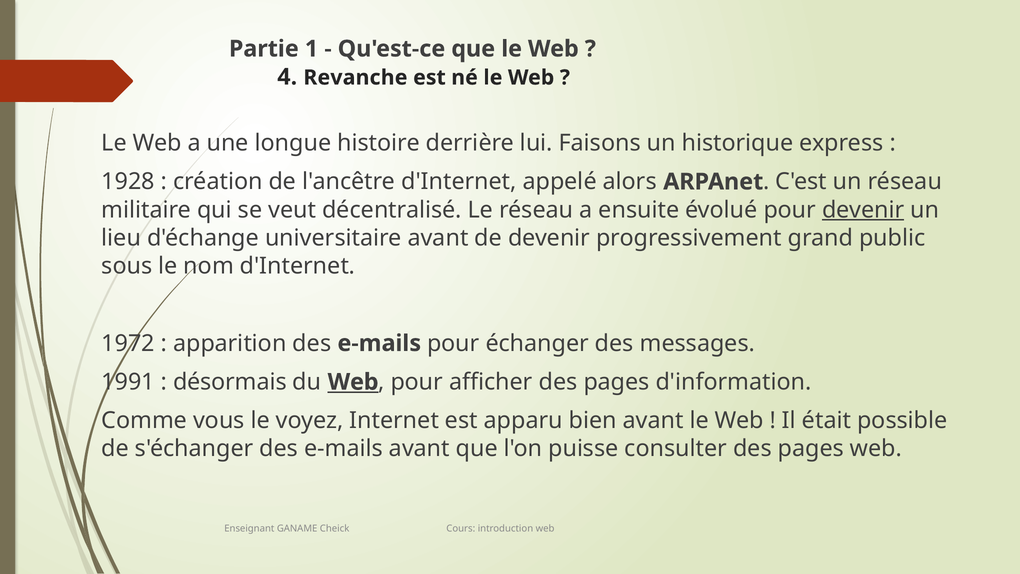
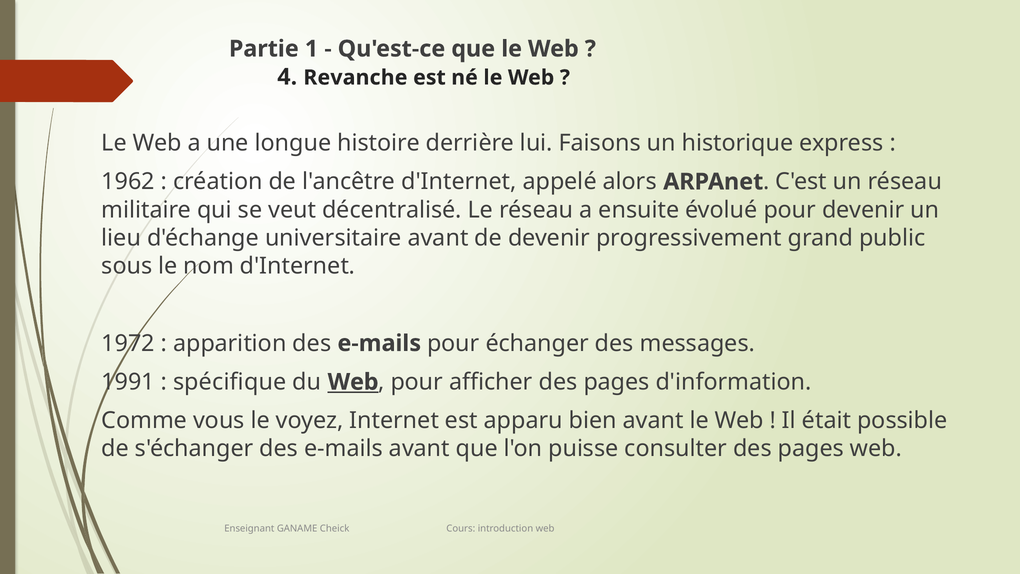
1928: 1928 -> 1962
devenir at (863, 210) underline: present -> none
désormais: désormais -> spécifique
